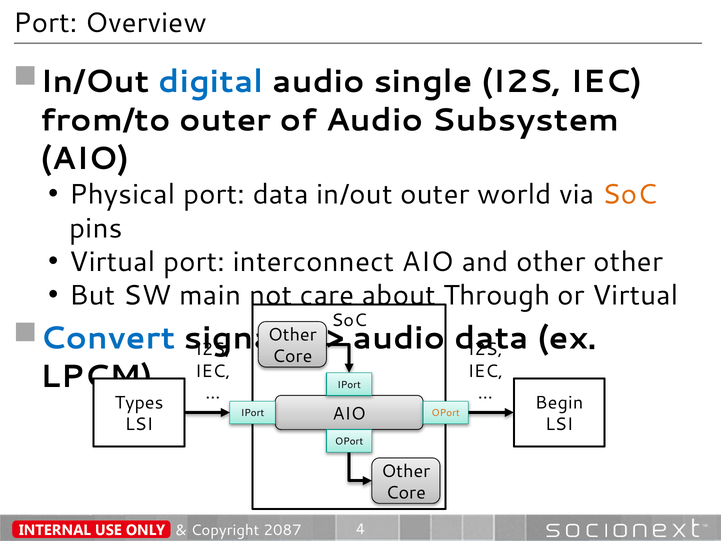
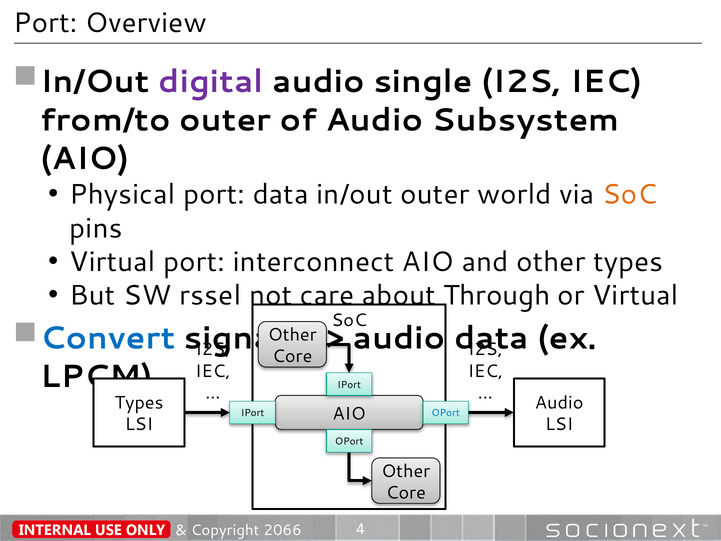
digital colour: blue -> purple
other other: other -> types
main: main -> rssel
Begin at (559, 403): Begin -> Audio
OPort at (446, 413) colour: orange -> blue
2087: 2087 -> 2066
